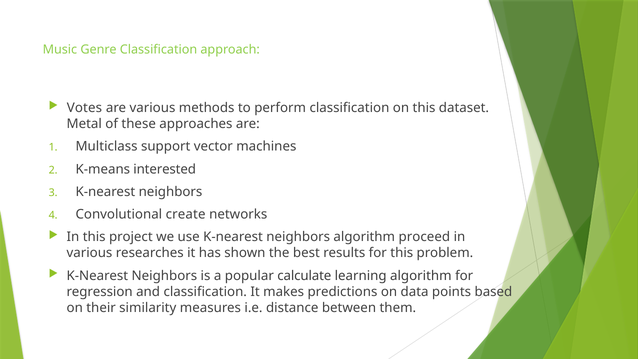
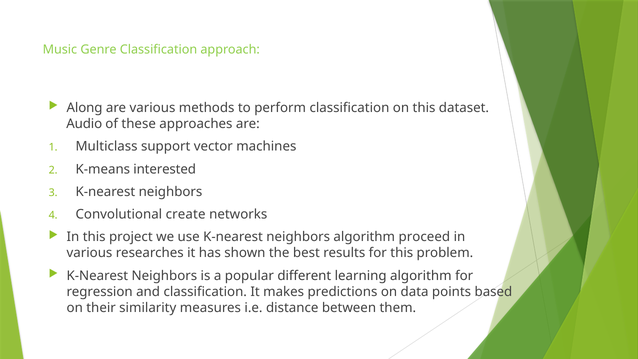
Votes: Votes -> Along
Metal: Metal -> Audio
calculate: calculate -> different
